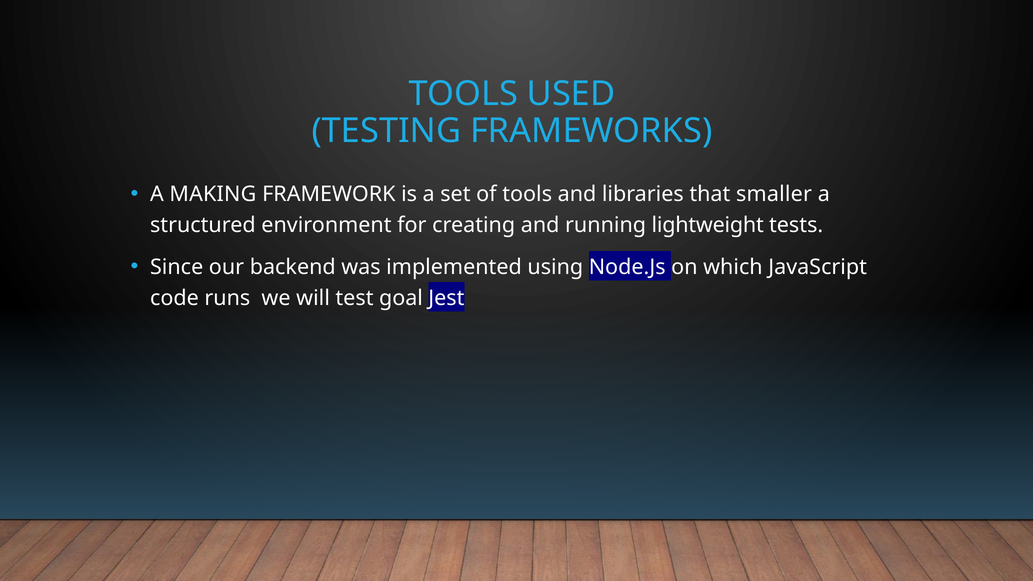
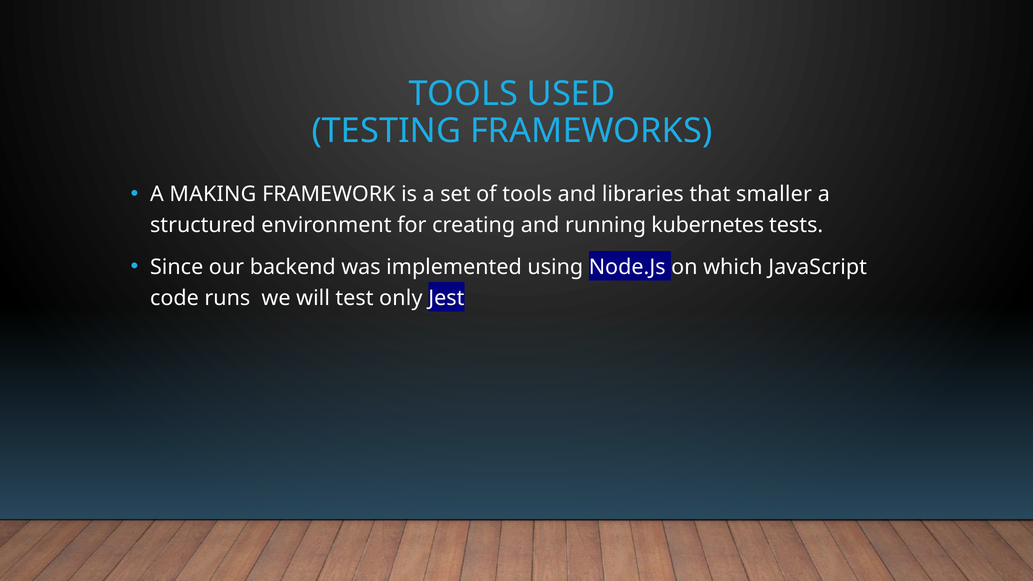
lightweight: lightweight -> kubernetes
goal: goal -> only
